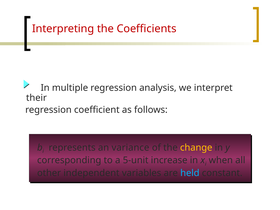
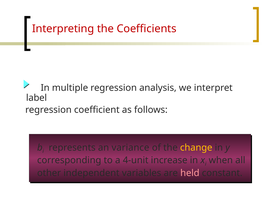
their: their -> label
5-unit: 5-unit -> 4-unit
held colour: light blue -> pink
